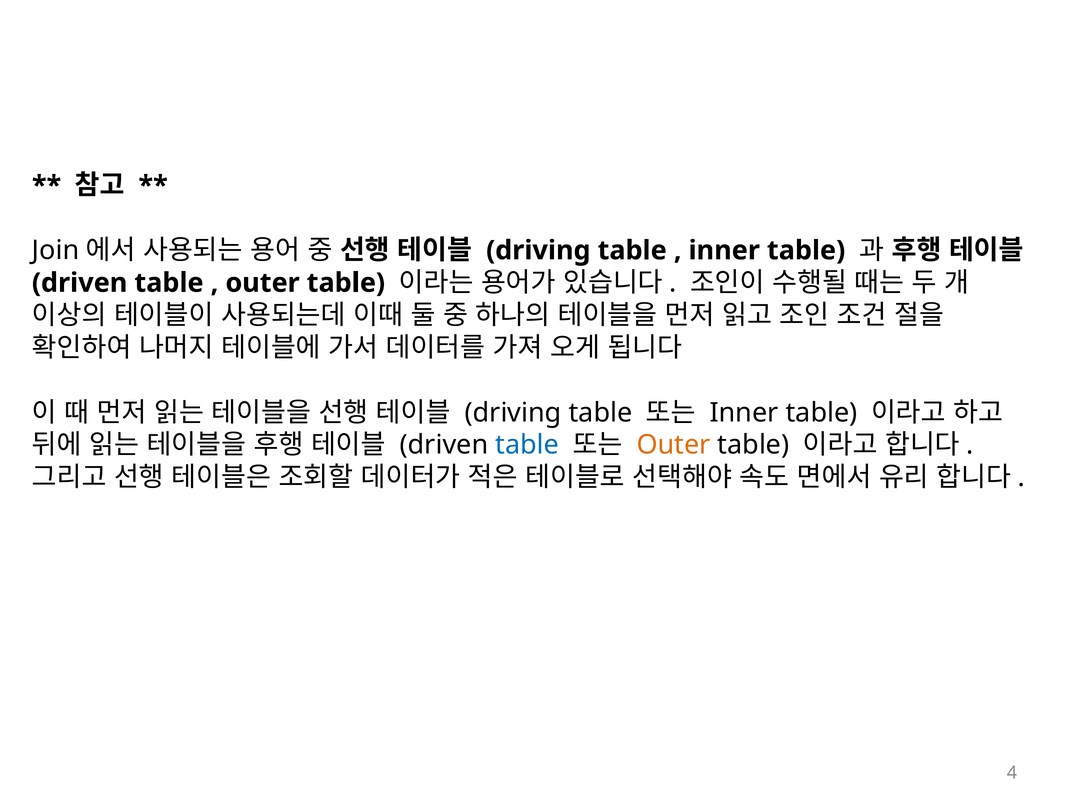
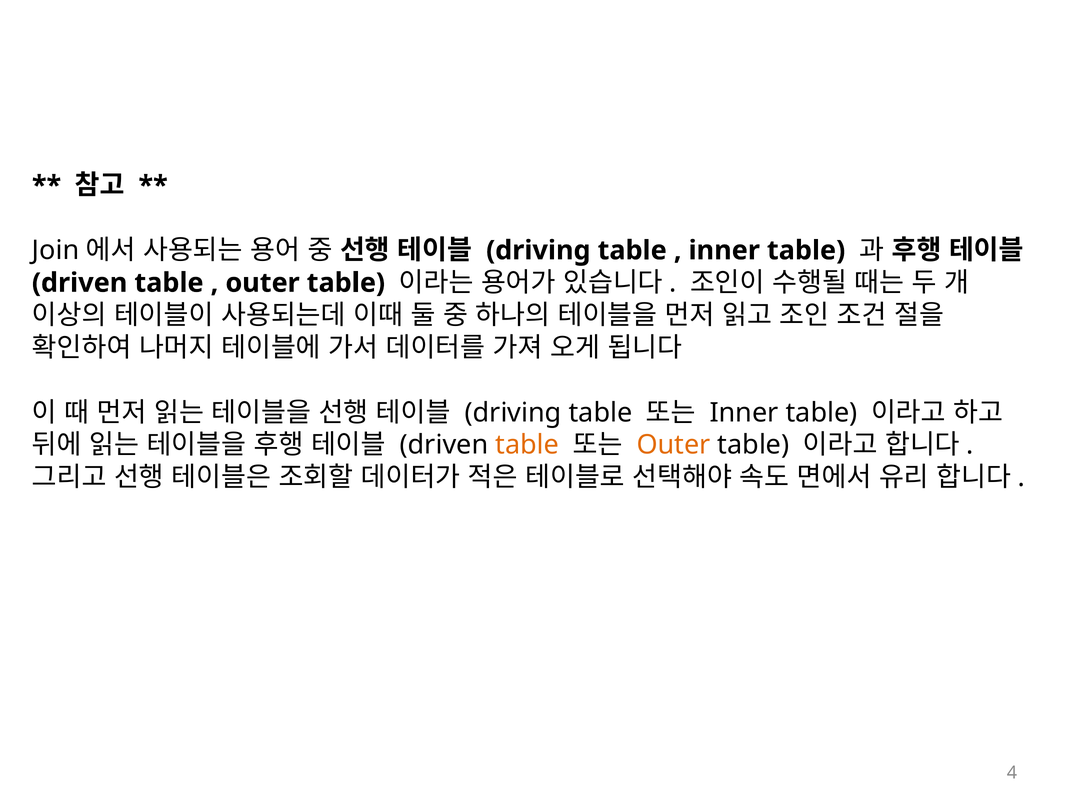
table at (527, 445) colour: blue -> orange
